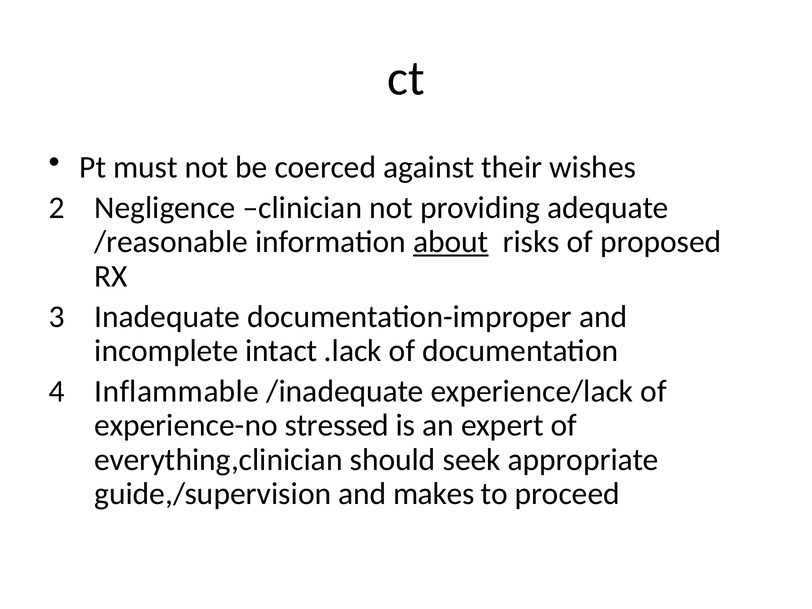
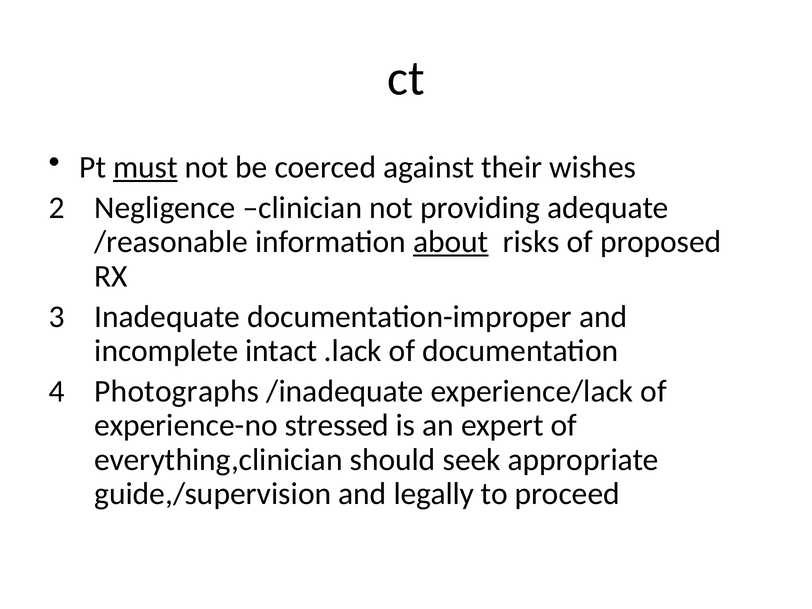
must underline: none -> present
Inflammable: Inflammable -> Photographs
makes: makes -> legally
